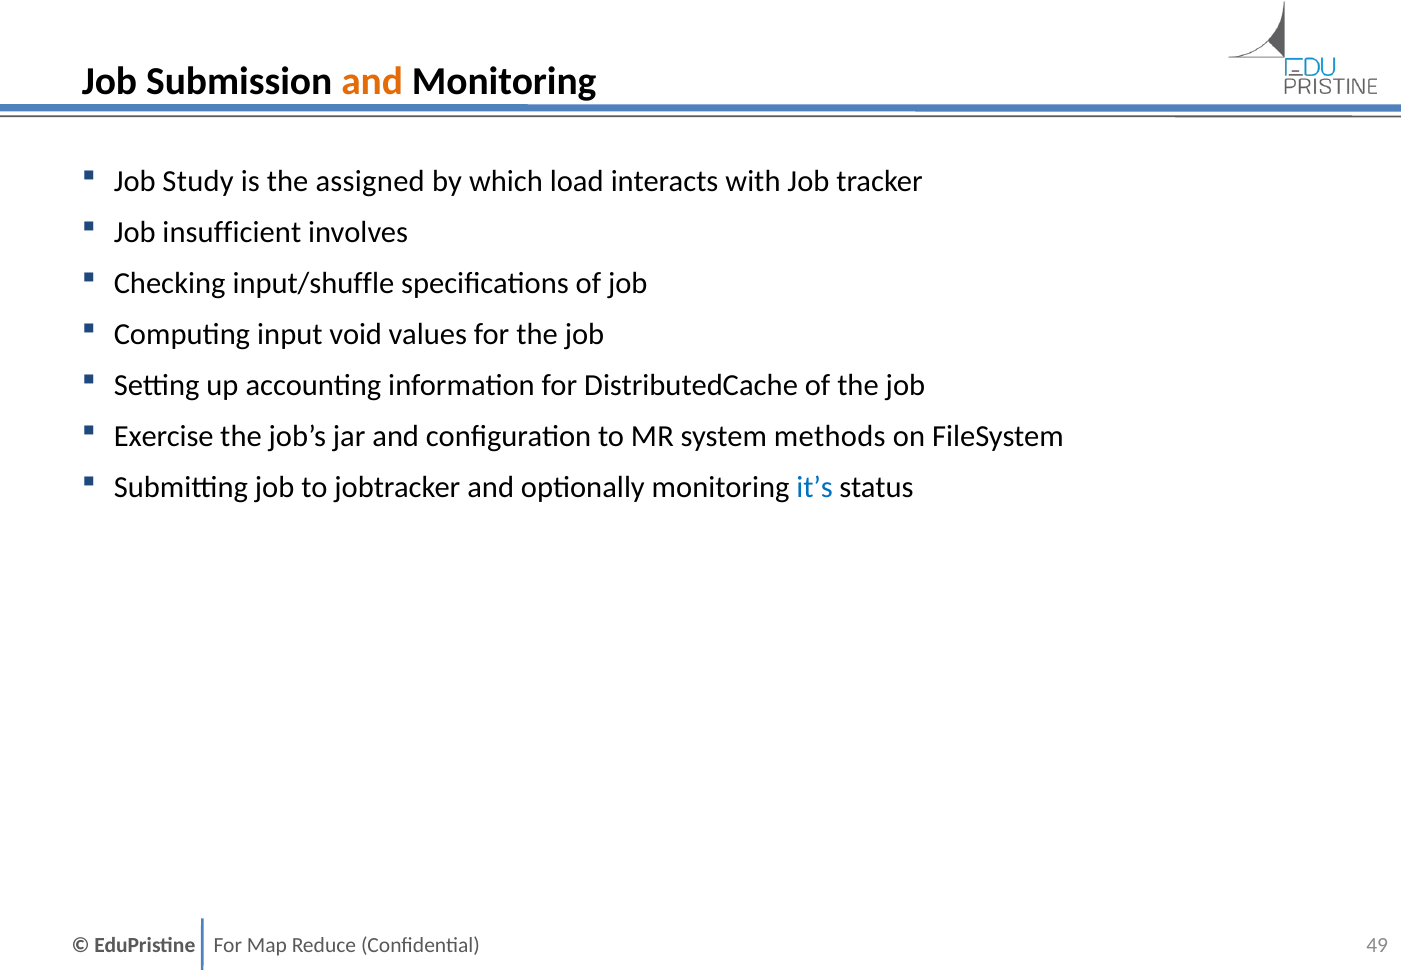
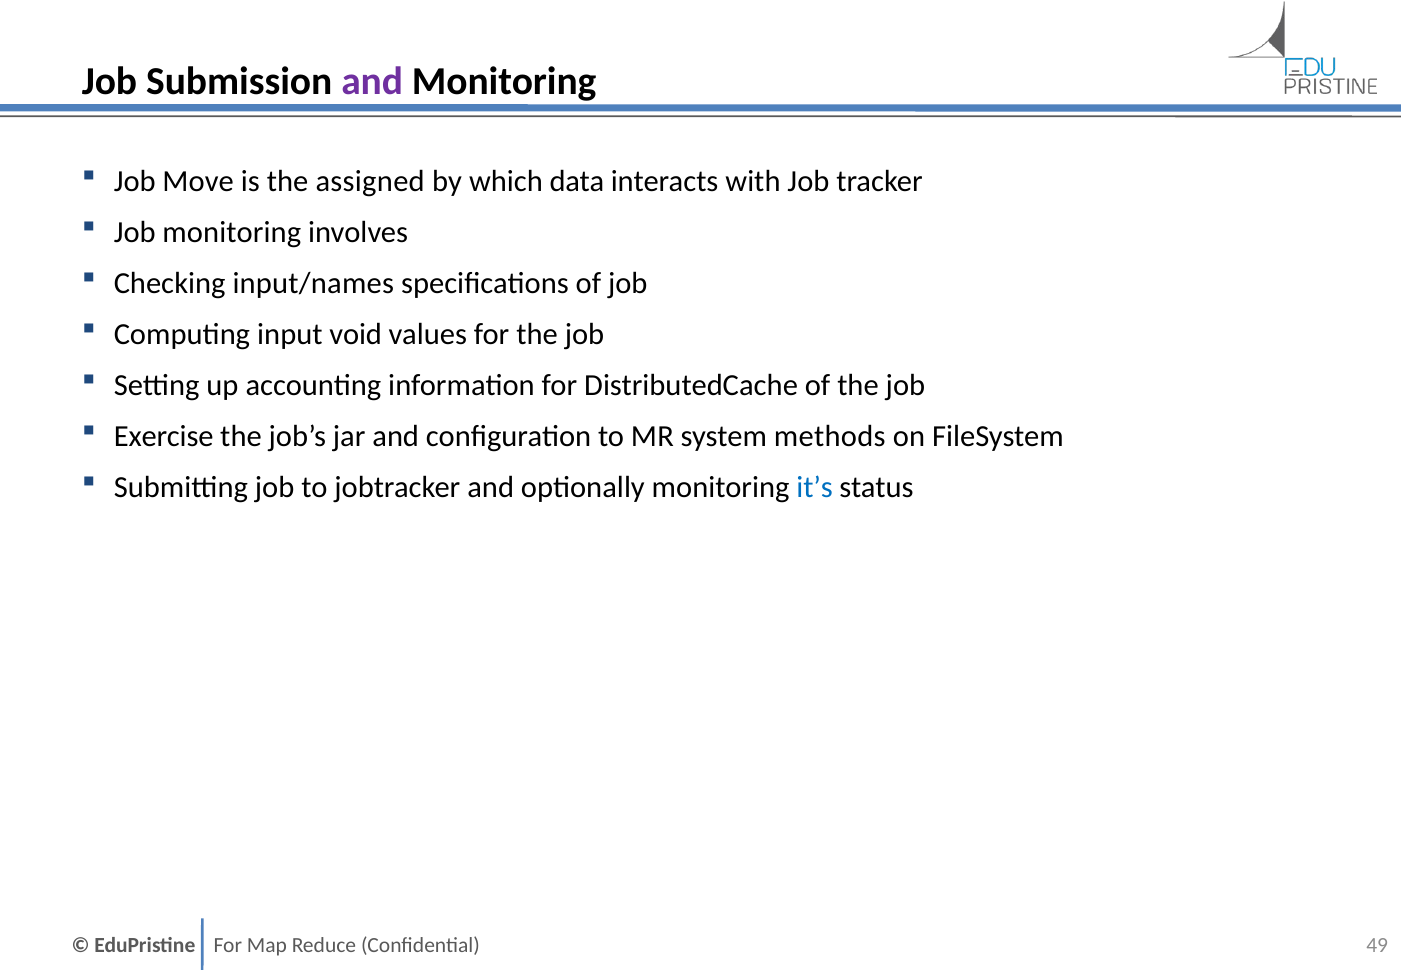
and at (372, 81) colour: orange -> purple
Study: Study -> Move
load: load -> data
Job insufficient: insufficient -> monitoring
input/shuffle: input/shuffle -> input/names
